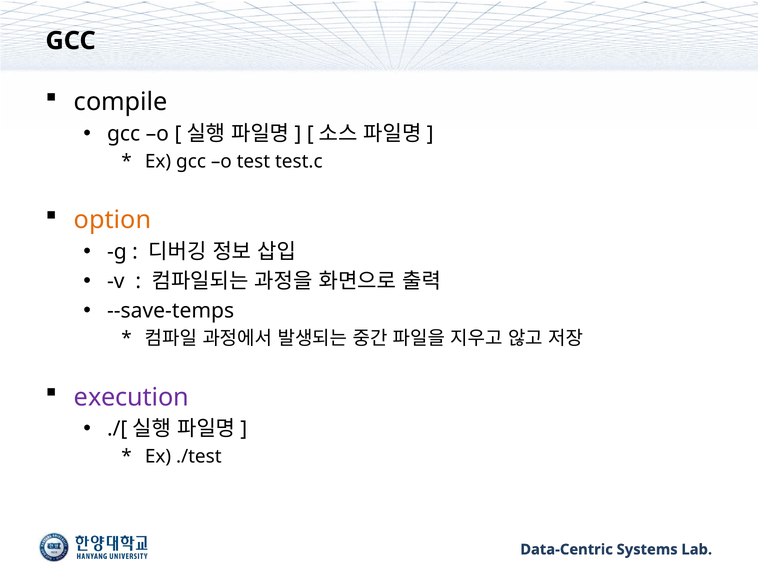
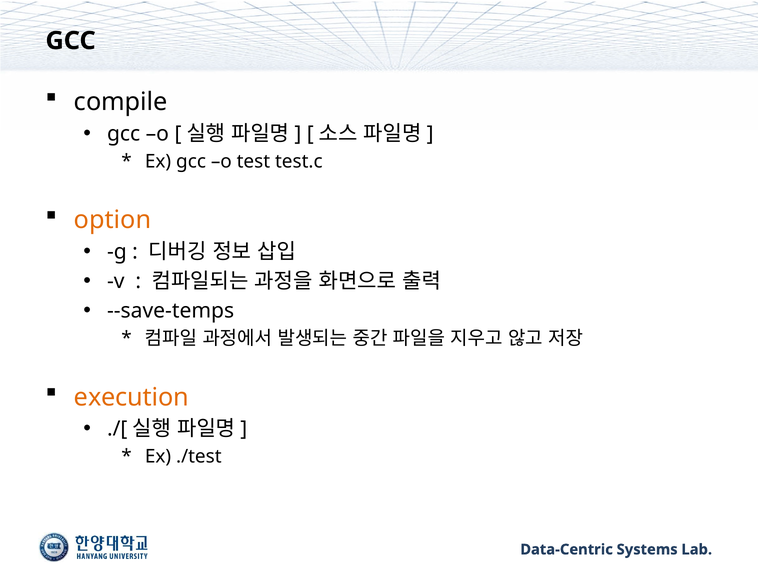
execution colour: purple -> orange
